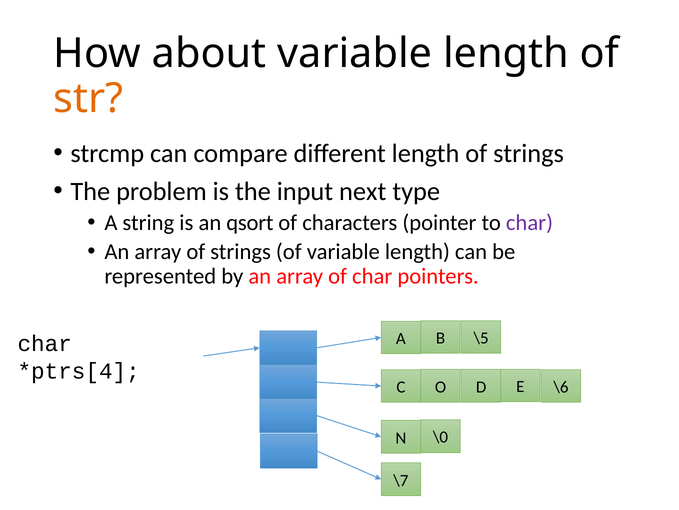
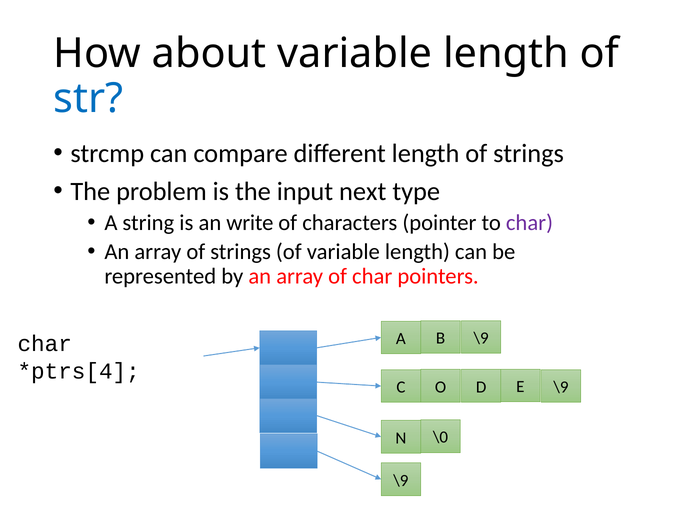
str colour: orange -> blue
qsort: qsort -> write
B \5: \5 -> \9
E \6: \6 -> \9
\7 at (401, 480): \7 -> \9
